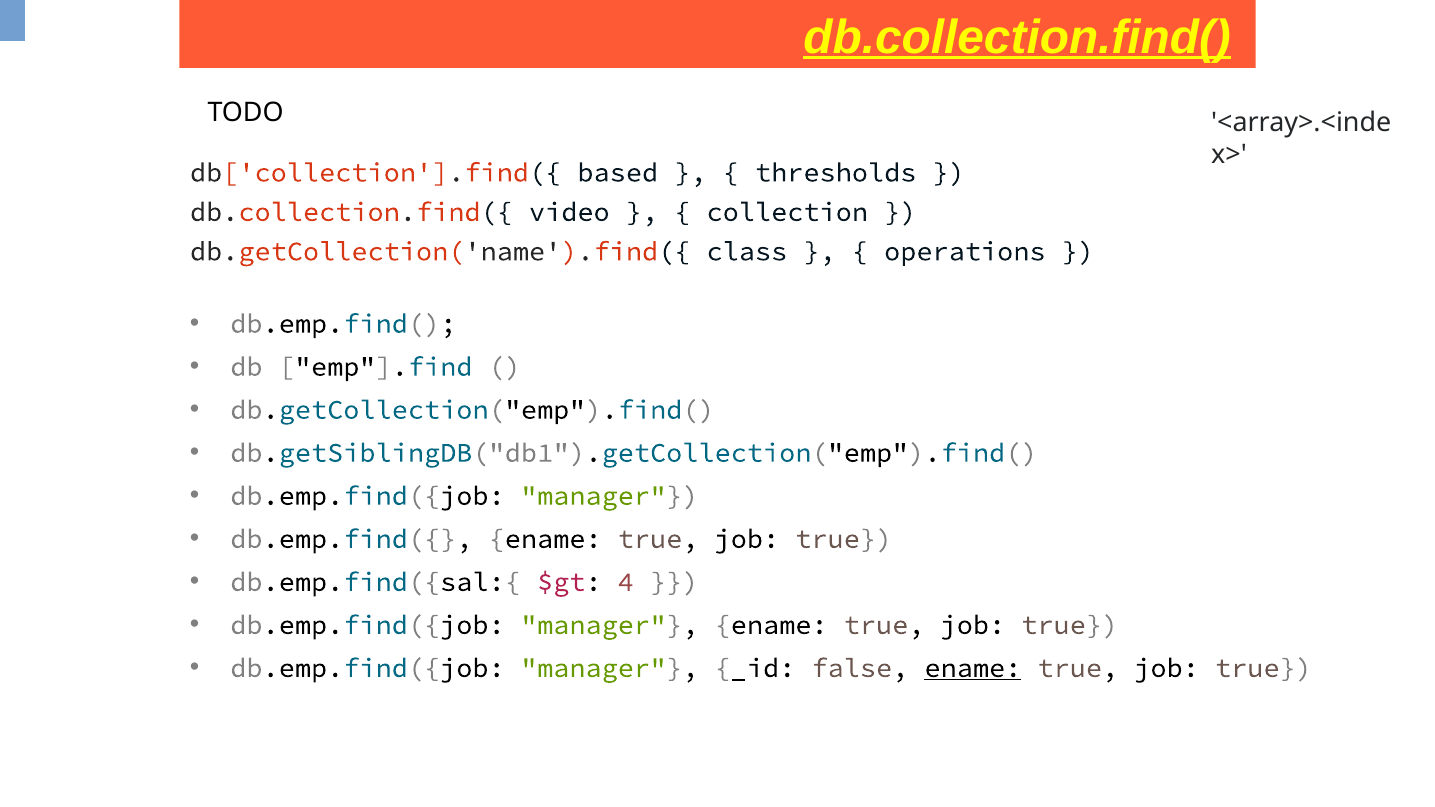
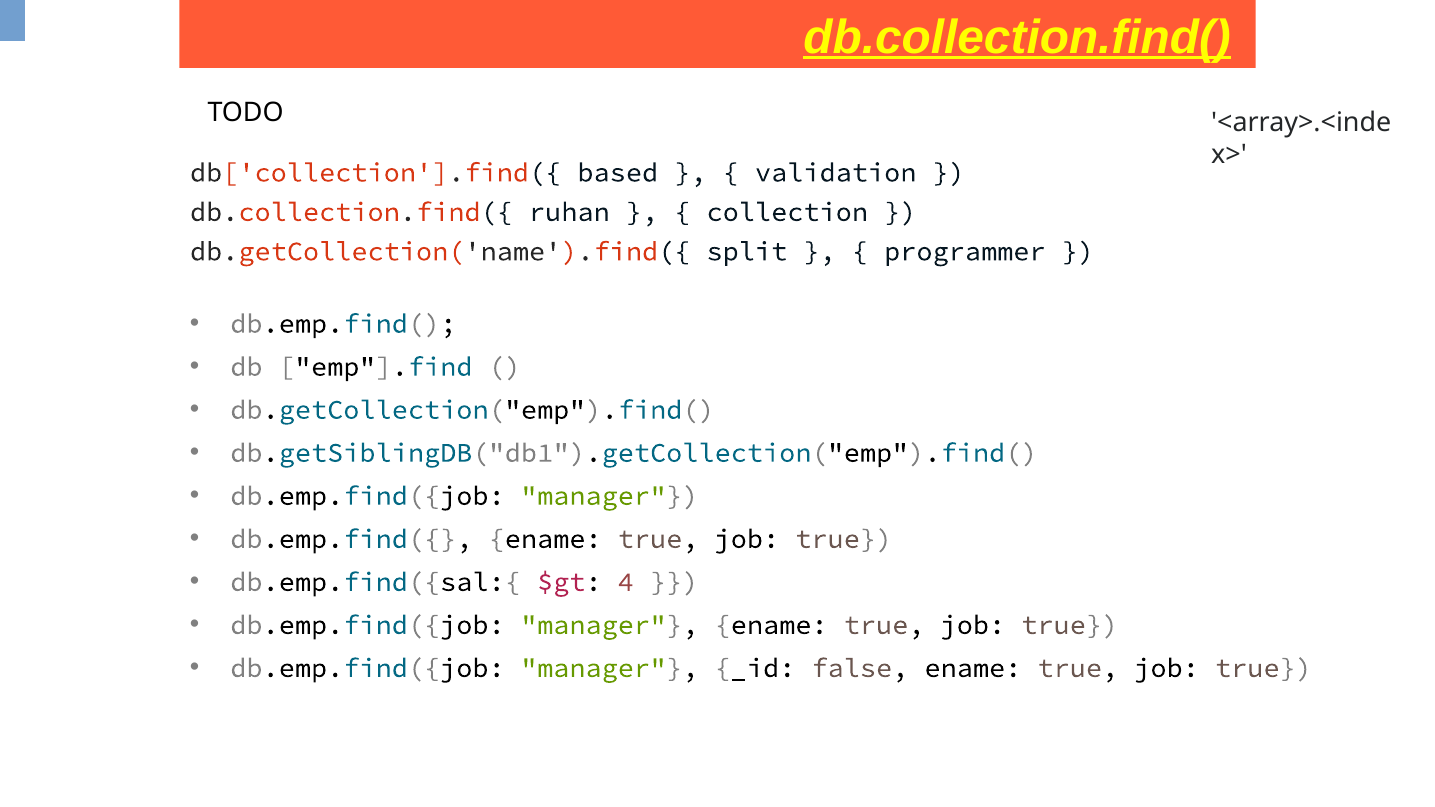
thresholds: thresholds -> validation
video: video -> ruhan
class: class -> split
operations: operations -> programmer
ename at (973, 668) underline: present -> none
